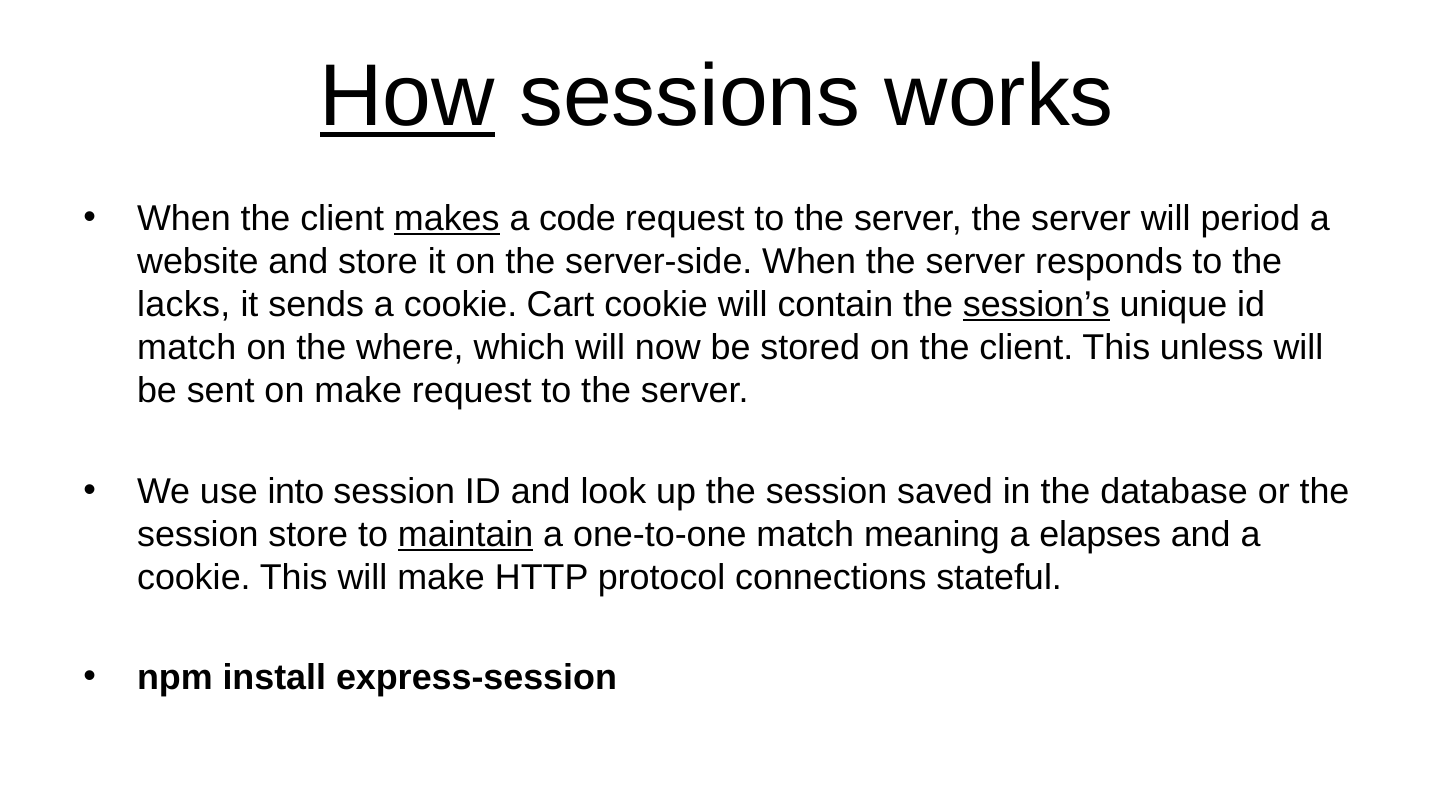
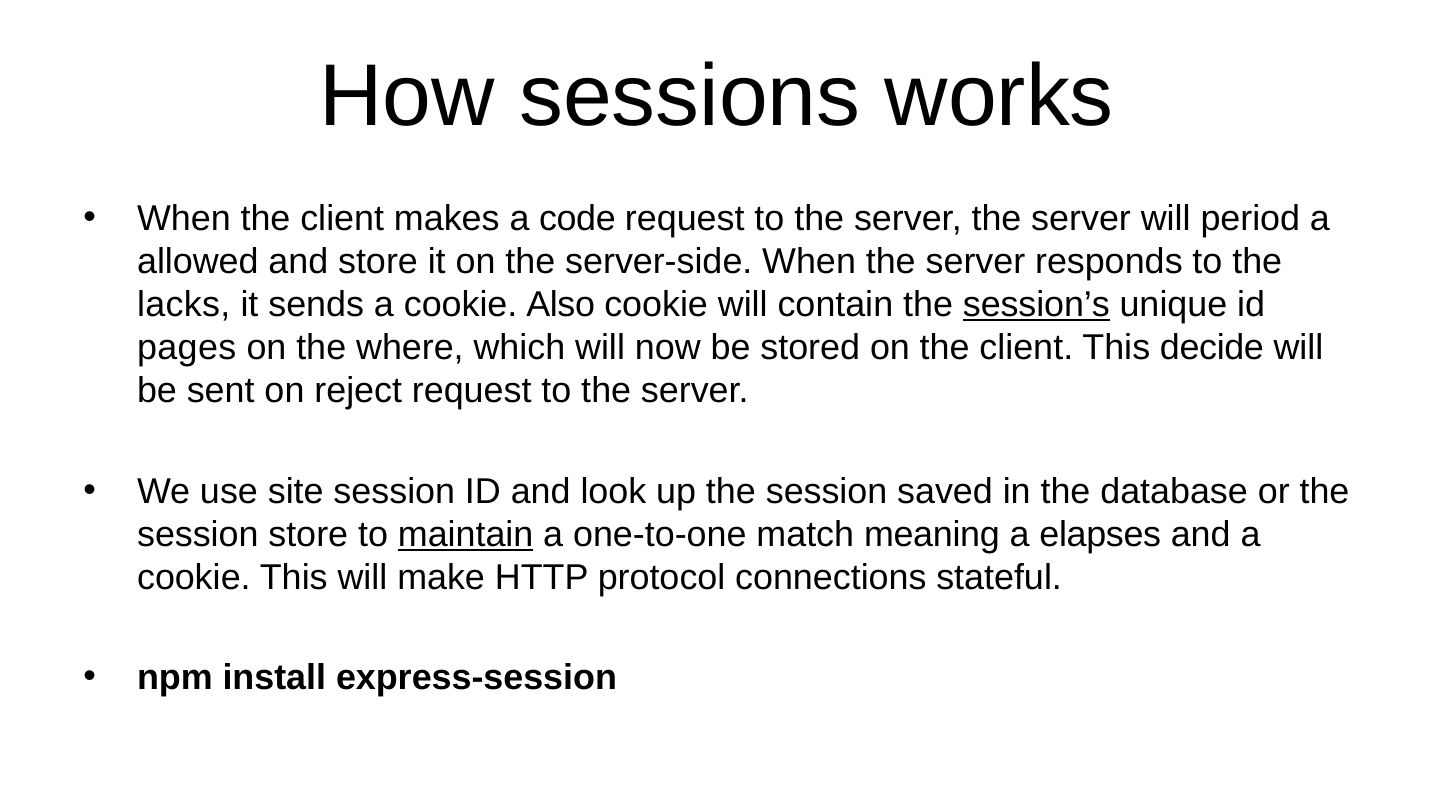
How underline: present -> none
makes underline: present -> none
website: website -> allowed
Cart: Cart -> Also
match at (187, 348): match -> pages
unless: unless -> decide
on make: make -> reject
into: into -> site
